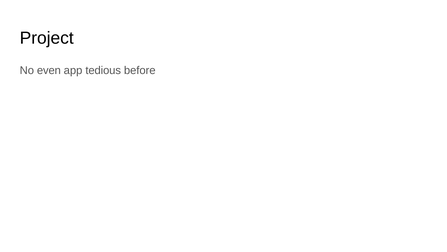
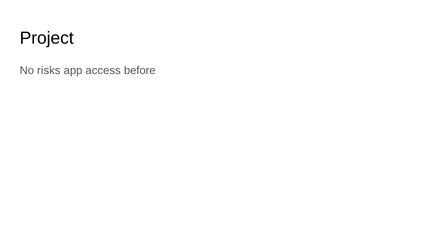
even: even -> risks
tedious: tedious -> access
